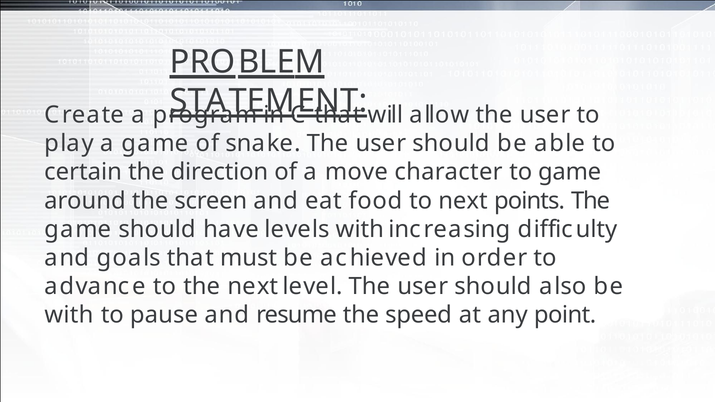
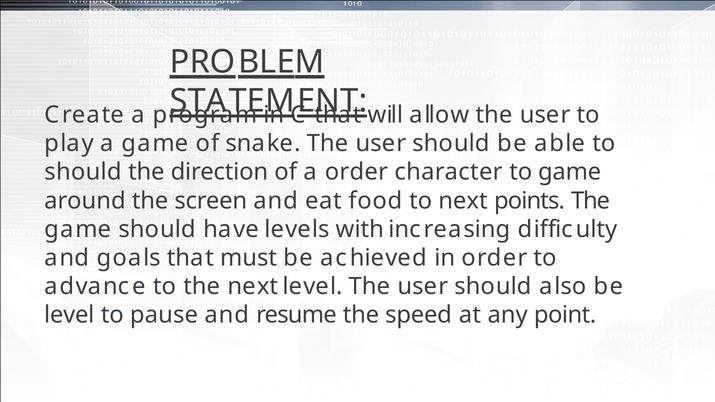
certain at (83, 172): certain -> should
a move: move -> order
with at (69, 315): with -> level
